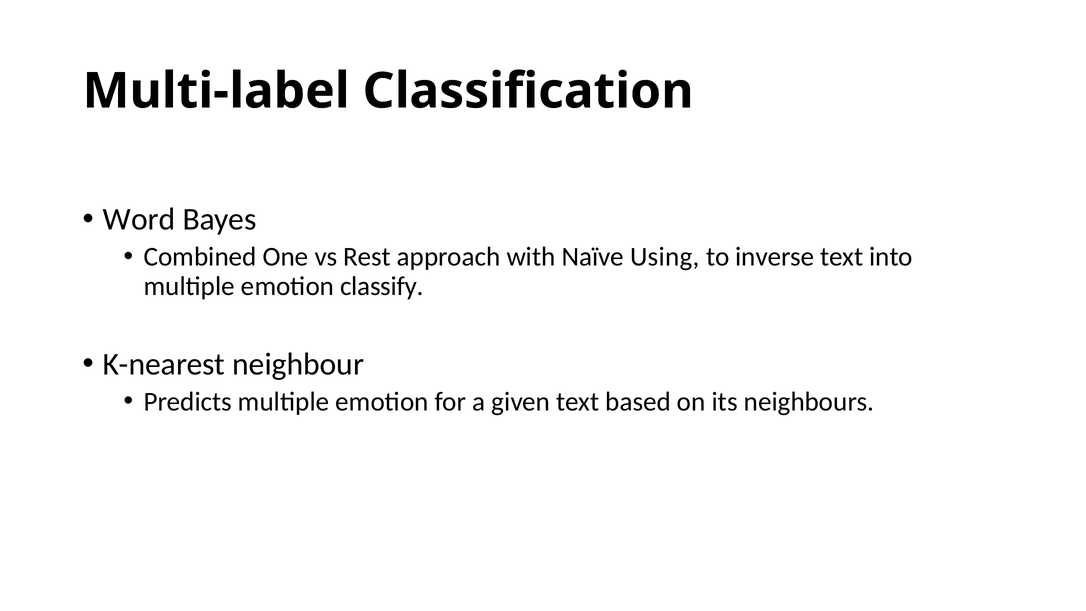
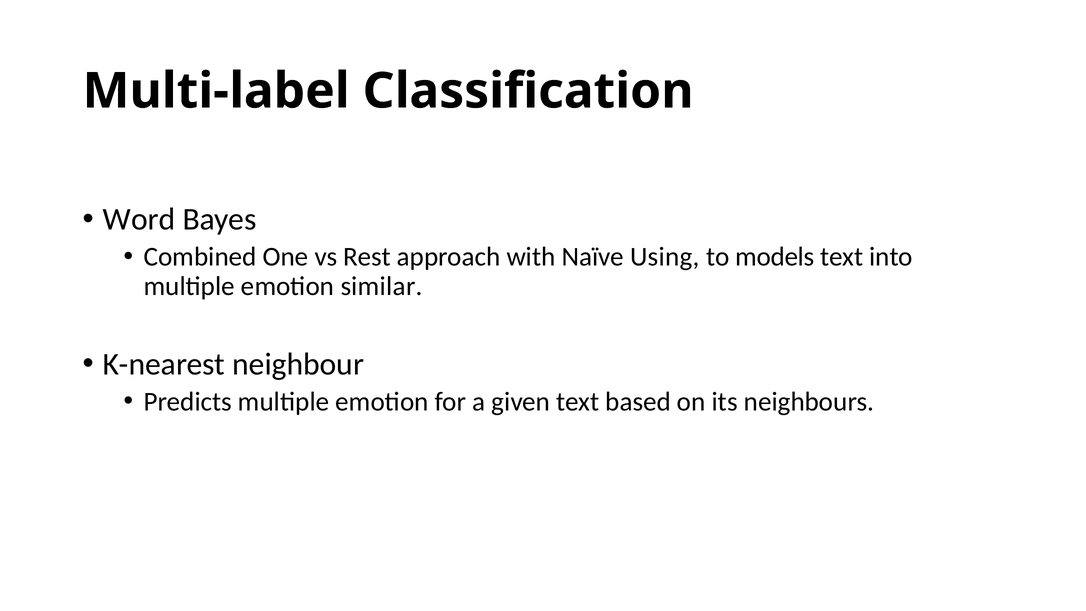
inverse: inverse -> models
classify: classify -> similar
